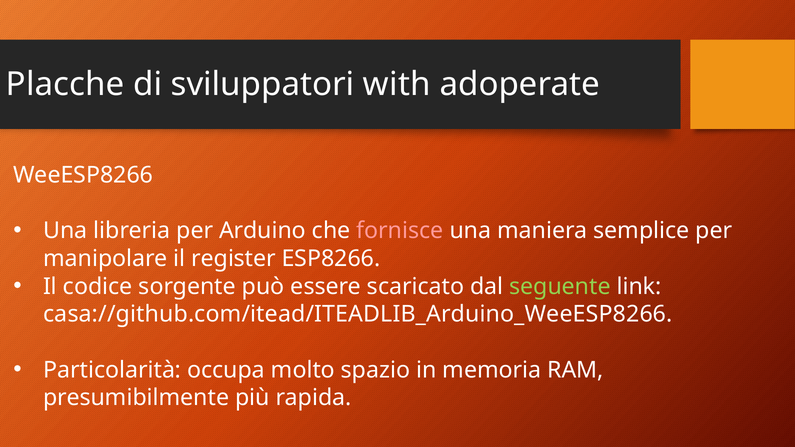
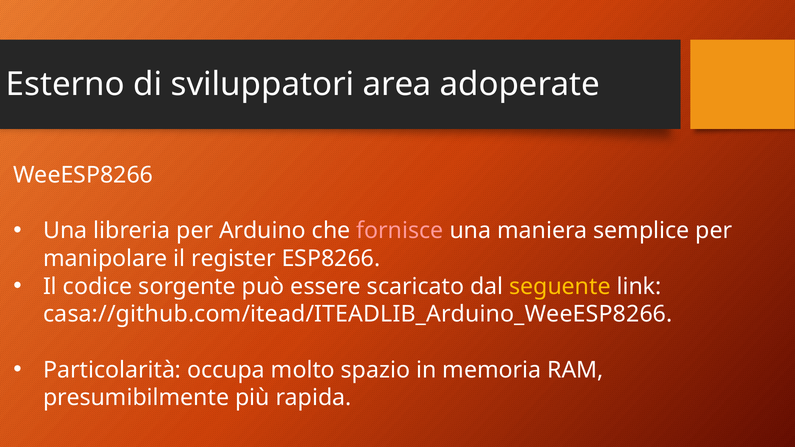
Placche: Placche -> Esterno
with: with -> area
seguente colour: light green -> yellow
